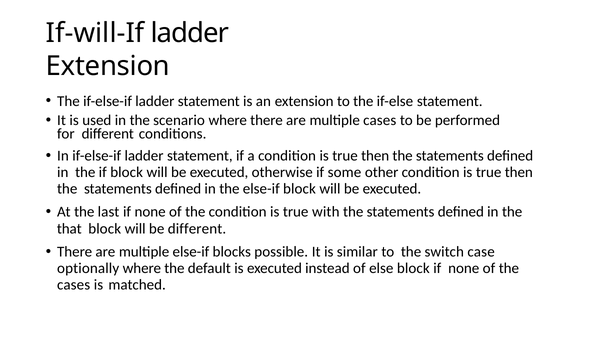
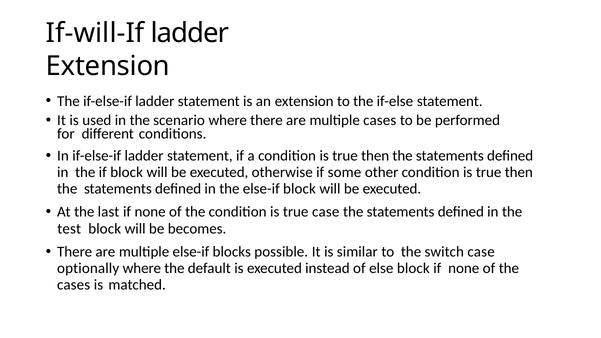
true with: with -> case
that: that -> test
be different: different -> becomes
